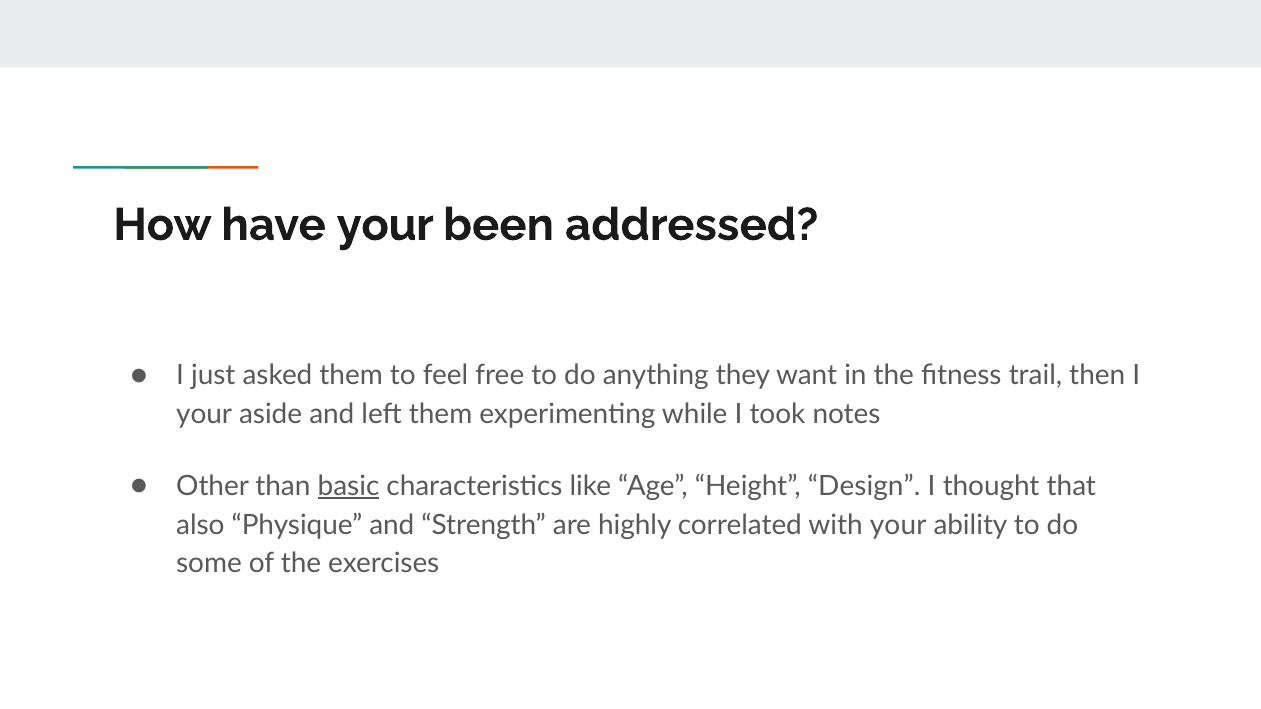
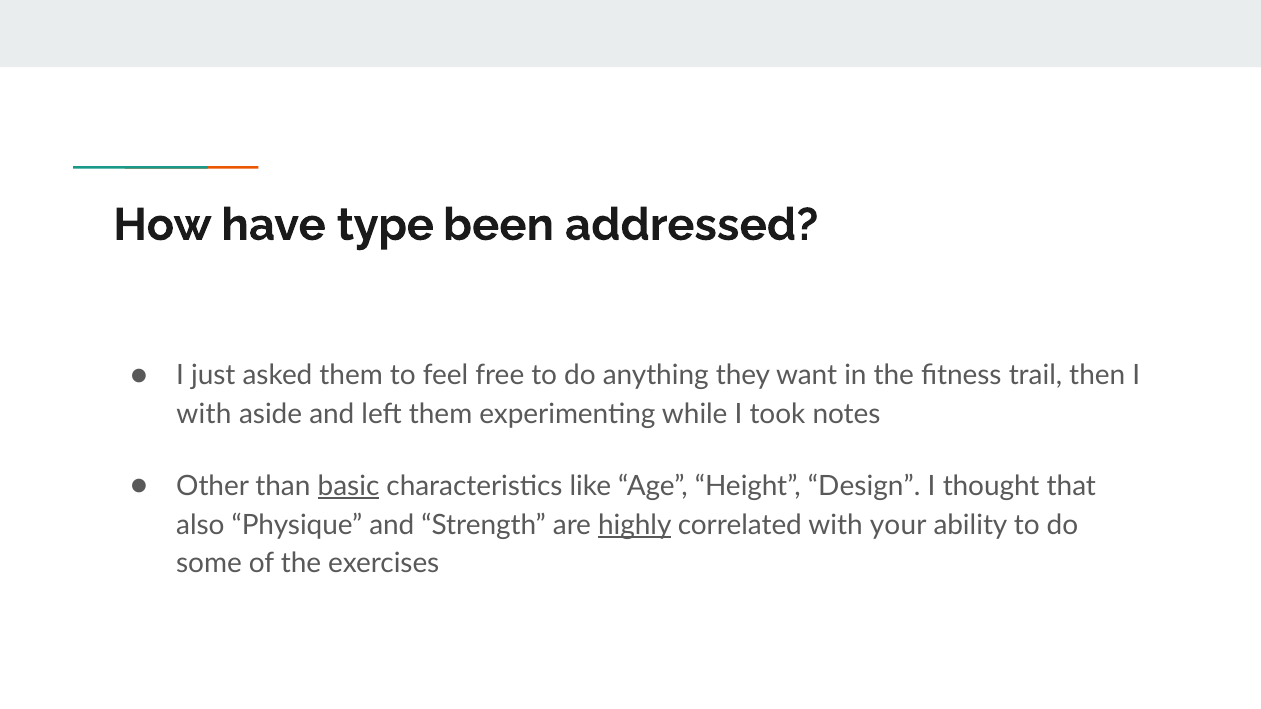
have your: your -> type
your at (204, 414): your -> with
highly underline: none -> present
